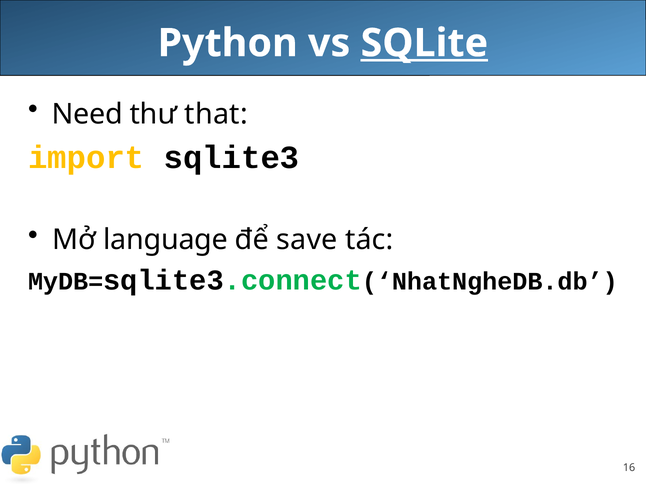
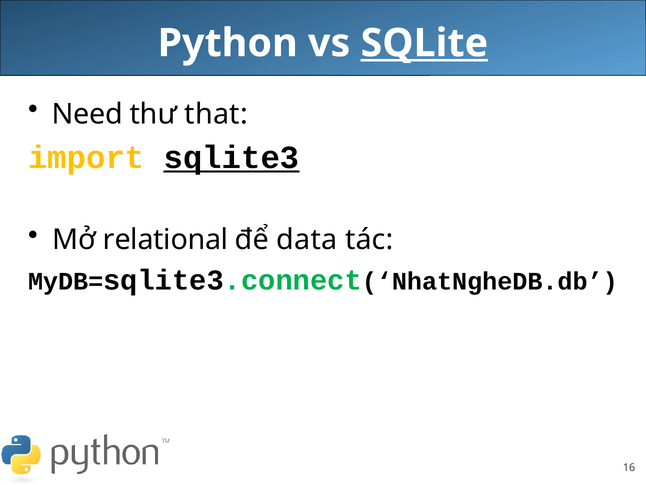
sqlite3 underline: none -> present
language: language -> relational
save: save -> data
